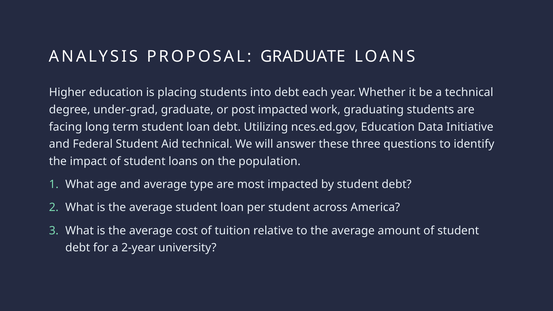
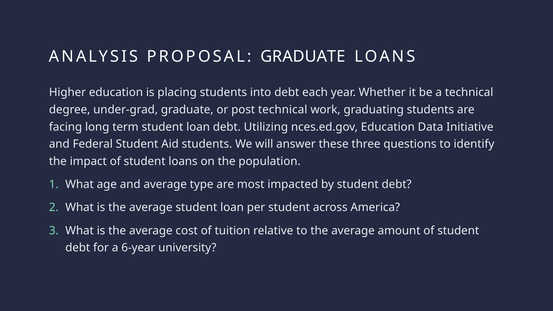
post impacted: impacted -> technical
Aid technical: technical -> students
2-year: 2-year -> 6-year
